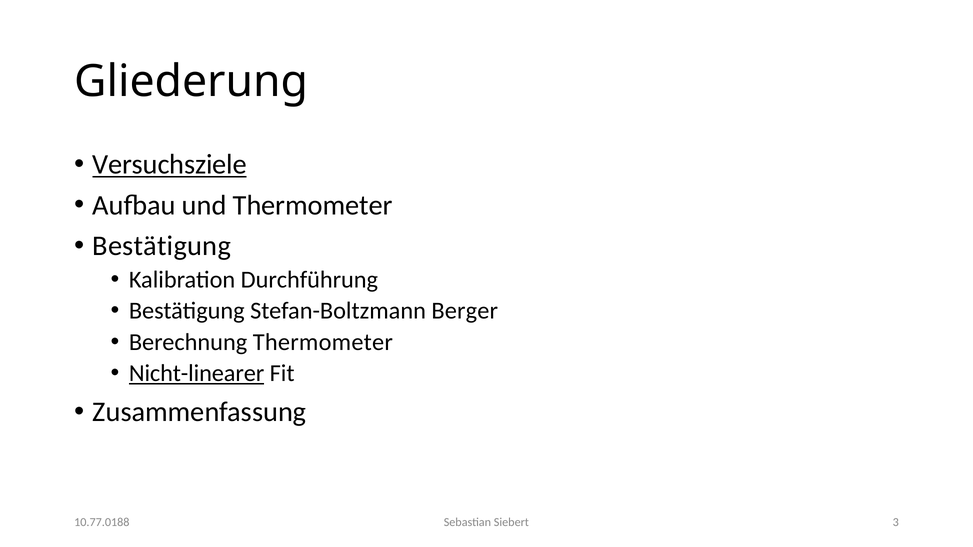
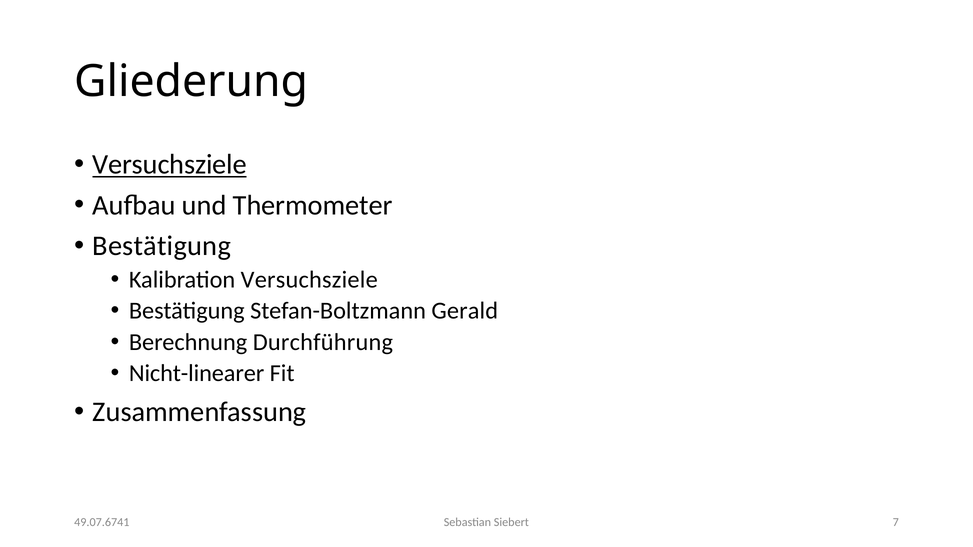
Kalibration Durchführung: Durchführung -> Versuchsziele
Berger: Berger -> Gerald
Berechnung Thermometer: Thermometer -> Durchführung
Nicht-linearer underline: present -> none
3: 3 -> 7
10.77.0188: 10.77.0188 -> 49.07.6741
